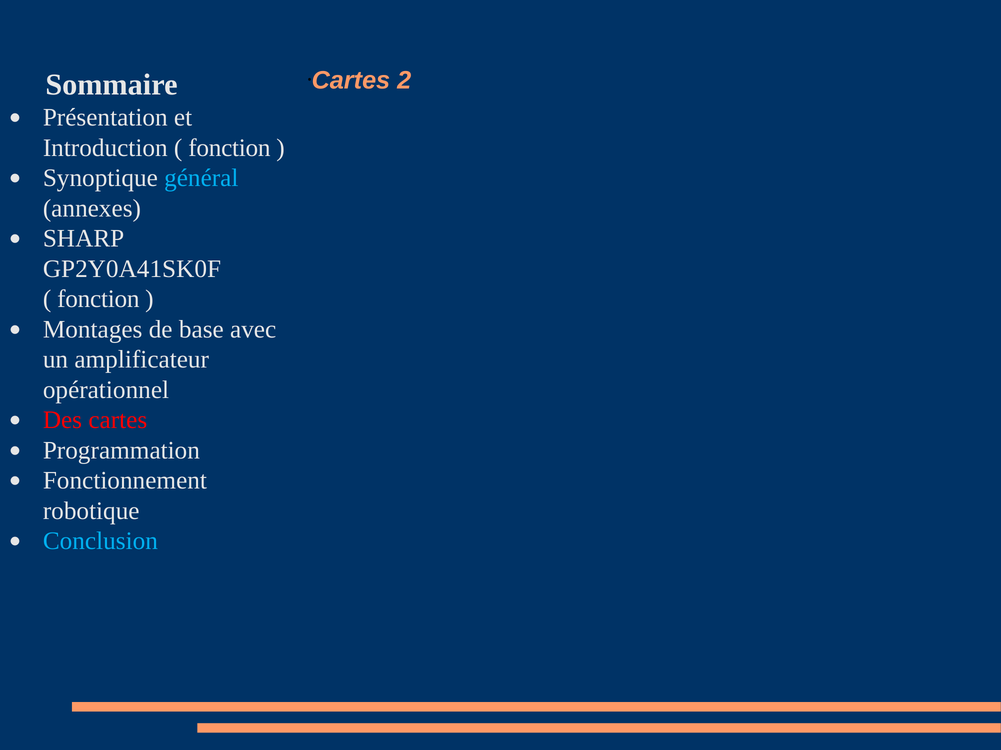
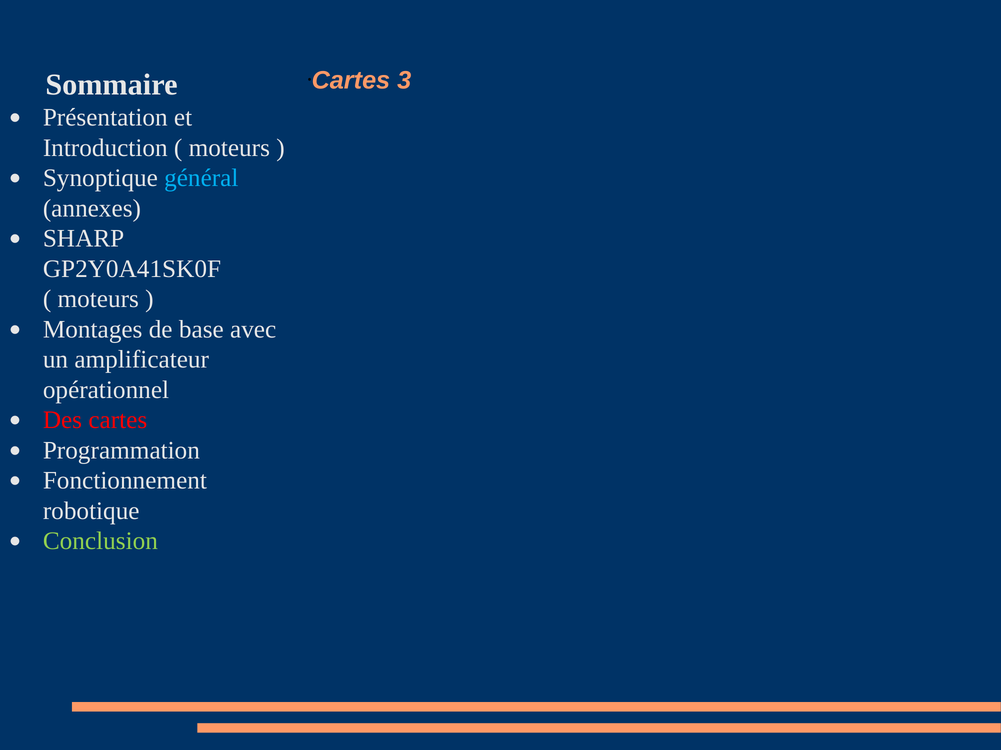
2: 2 -> 3
fonction at (229, 148): fonction -> moteurs
fonction at (98, 299): fonction -> moteurs
Conclusion colour: light blue -> light green
